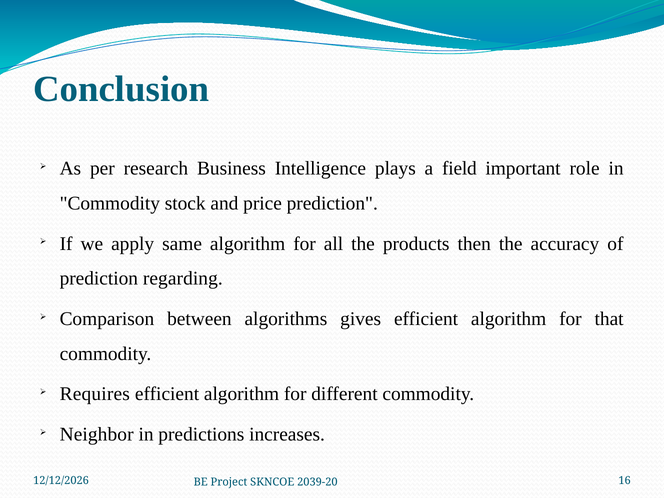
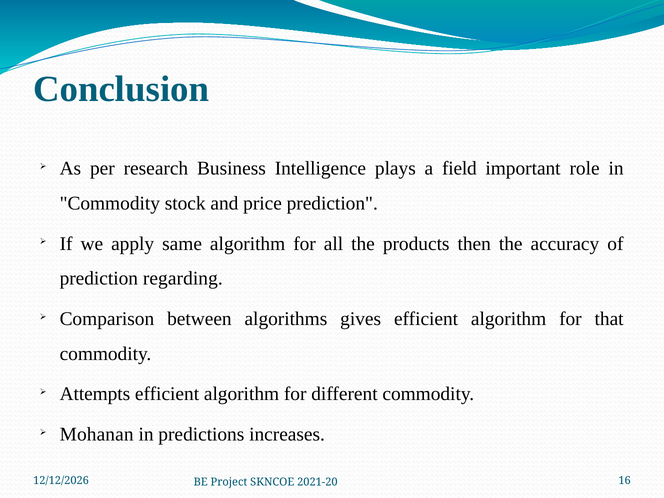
Requires: Requires -> Attempts
Neighbor: Neighbor -> Mohanan
2039-20: 2039-20 -> 2021-20
